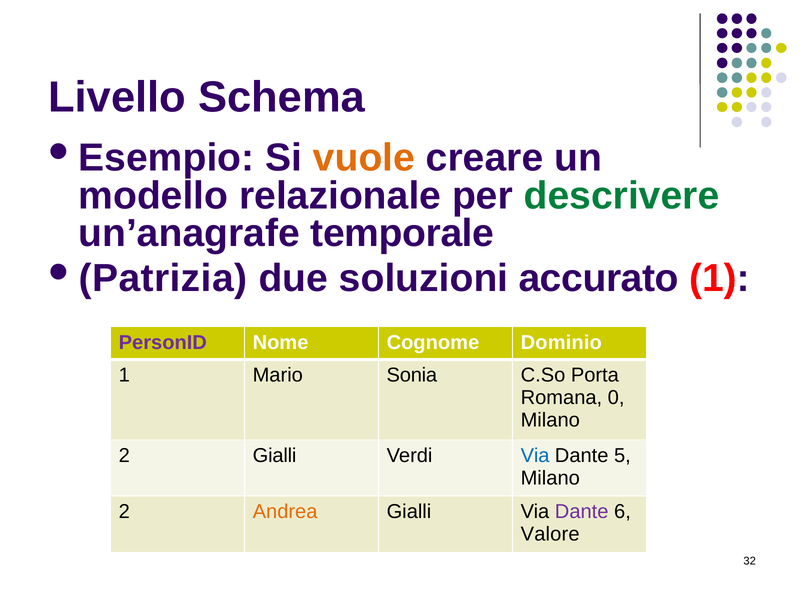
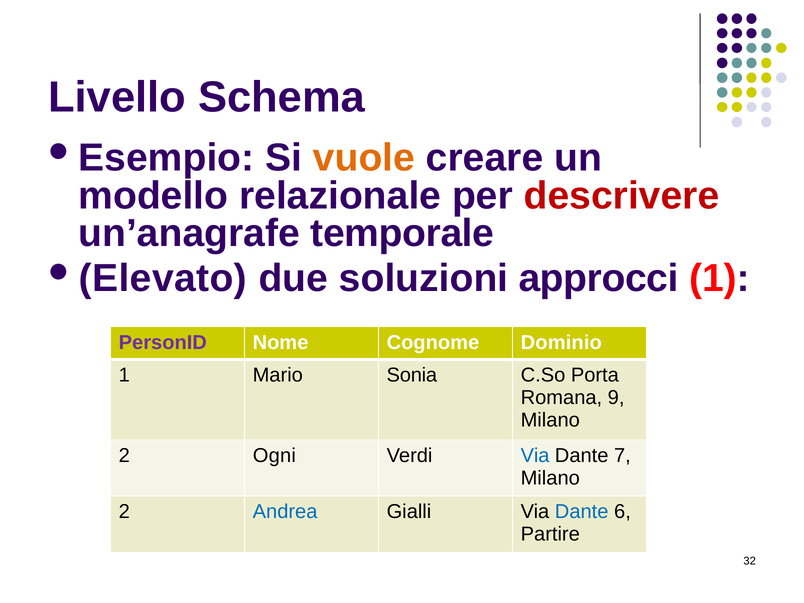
descrivere colour: green -> red
Patrizia: Patrizia -> Elevato
accurato: accurato -> approcci
0: 0 -> 9
2 Gialli: Gialli -> Ogni
5: 5 -> 7
Andrea colour: orange -> blue
Dante at (582, 512) colour: purple -> blue
Valore: Valore -> Partire
